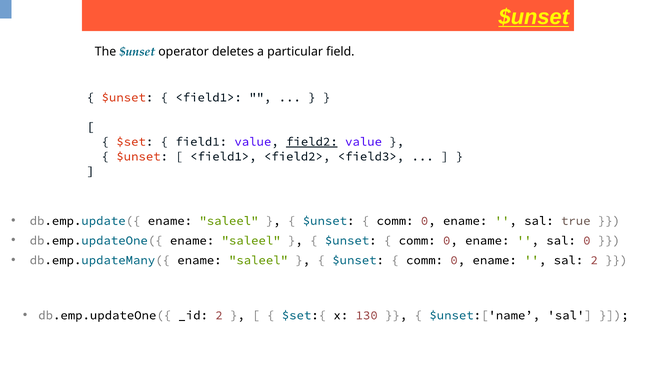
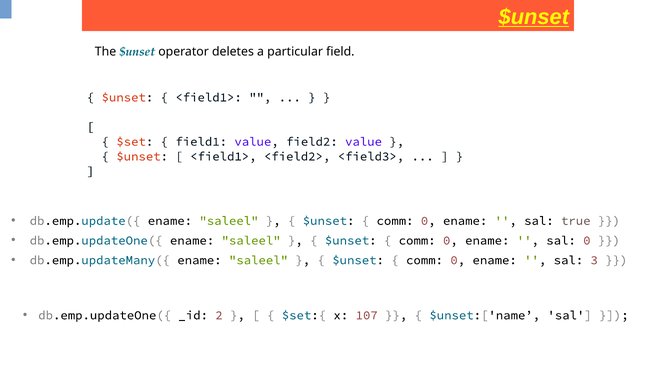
field2 underline: present -> none
sal 2: 2 -> 3
130: 130 -> 107
